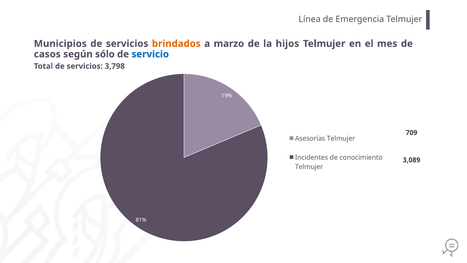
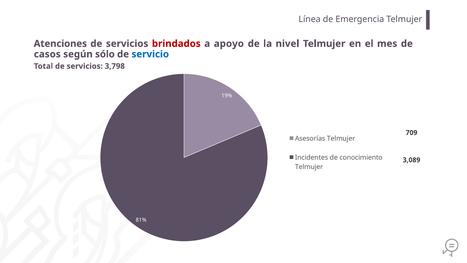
Municipios: Municipios -> Atenciones
brindados colour: orange -> red
marzo: marzo -> apoyo
hijos: hijos -> nivel
